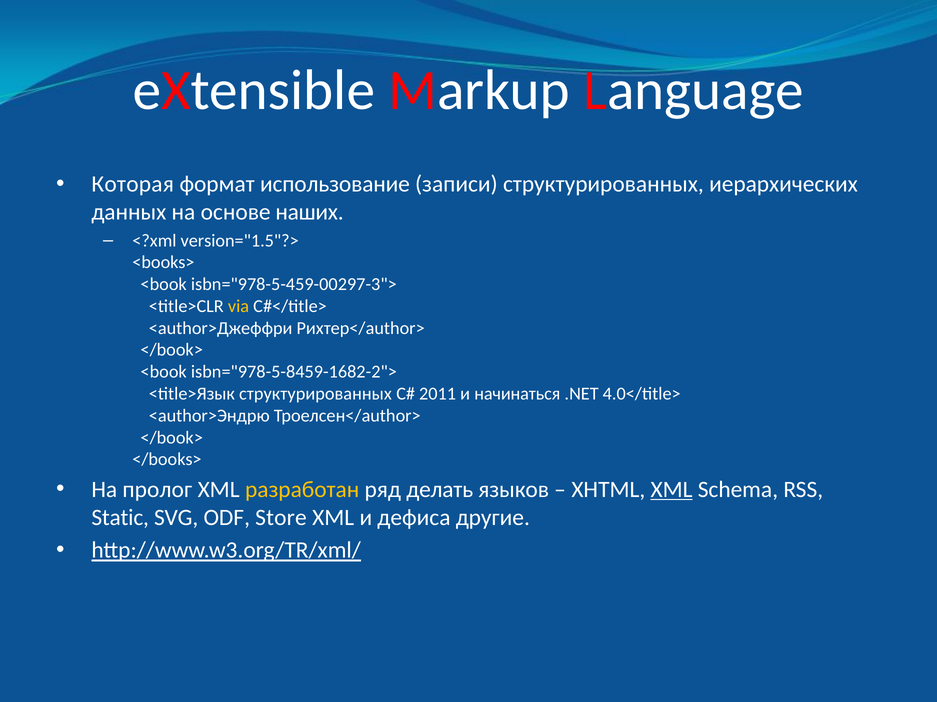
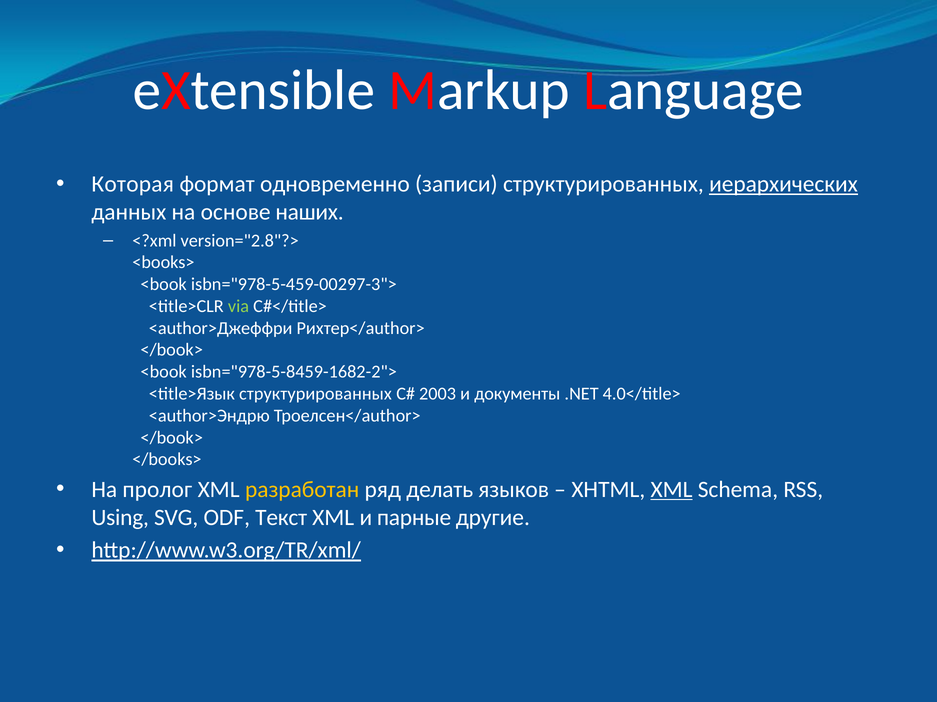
использование: использование -> одновременно
иерархических underline: none -> present
version="1.5"?>: version="1.5"?> -> version="2.8"?>
via colour: yellow -> light green
2011: 2011 -> 2003
начинаться: начинаться -> документы
Static: Static -> Using
Store: Store -> Текст
дефиса: дефиса -> парные
